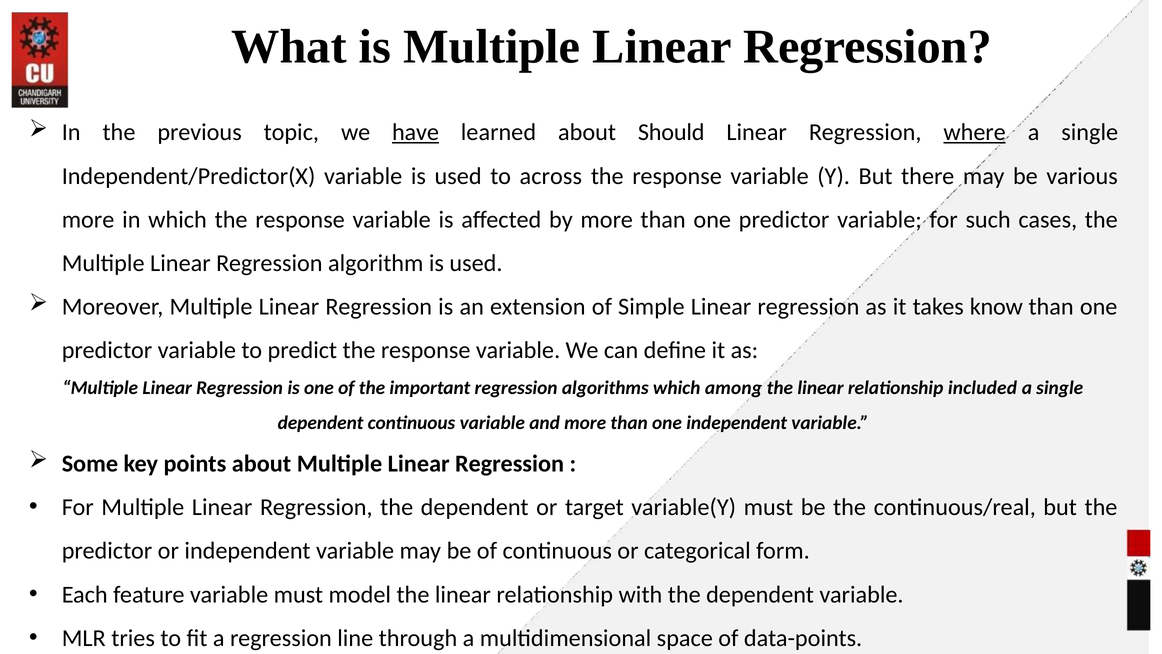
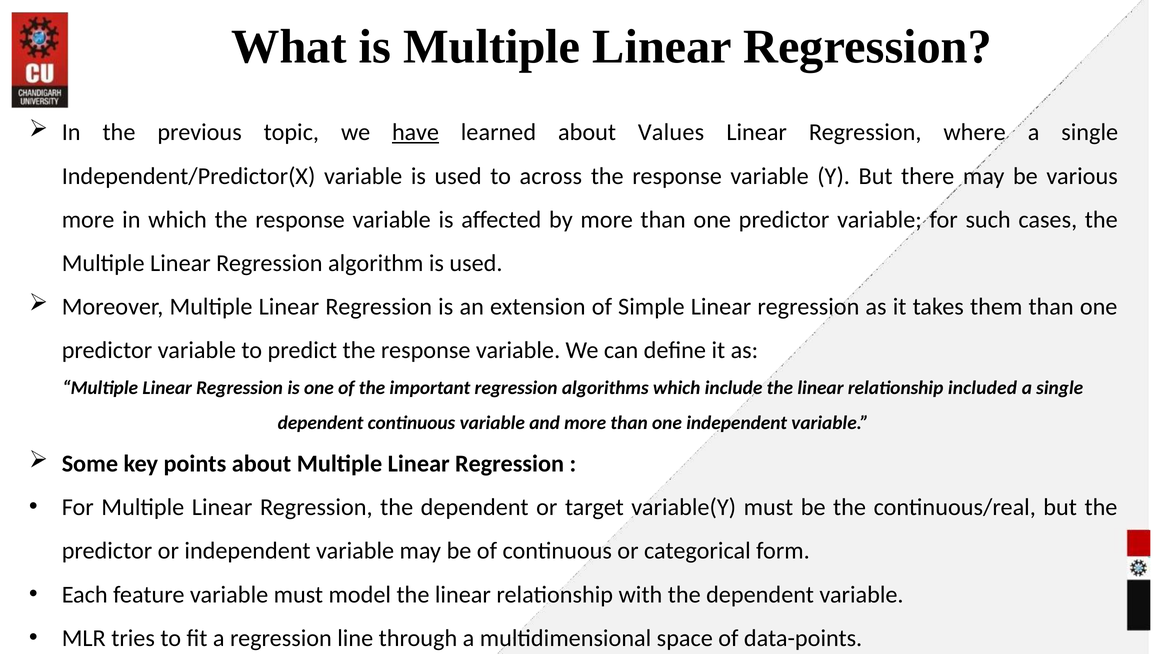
Should: Should -> Values
where underline: present -> none
know: know -> them
among: among -> include
